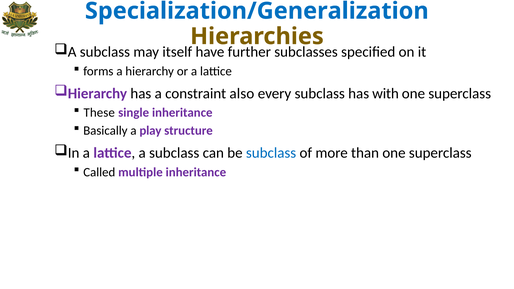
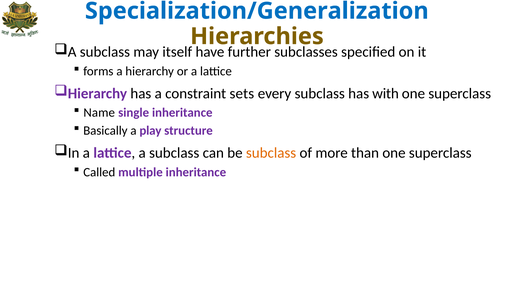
also: also -> sets
These: These -> Name
subclass at (271, 153) colour: blue -> orange
